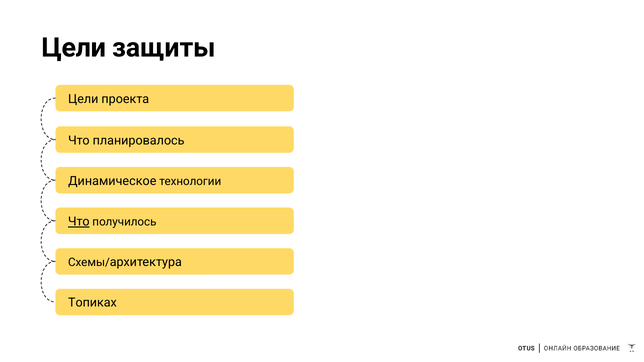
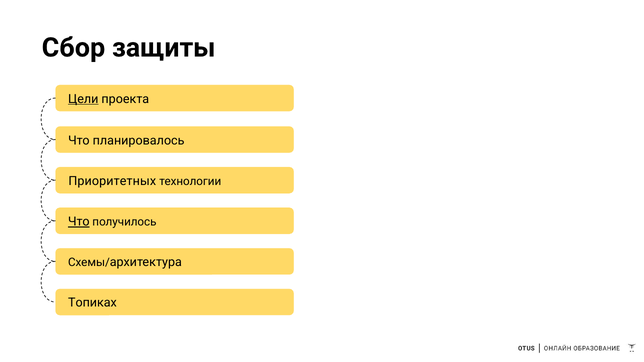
Цели at (74, 48): Цели -> Сбор
Цели at (83, 99) underline: none -> present
Динамическое: Динамическое -> Приоритетных
